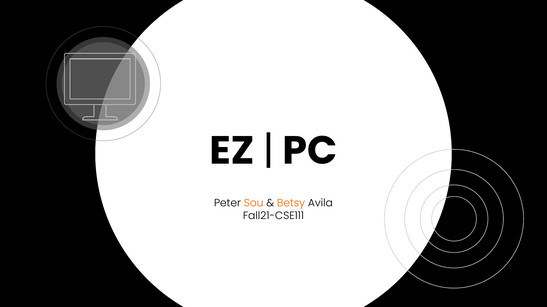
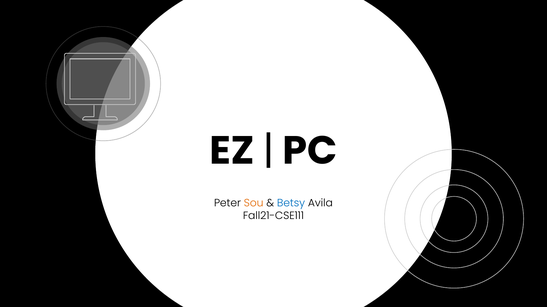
Betsy colour: orange -> blue
